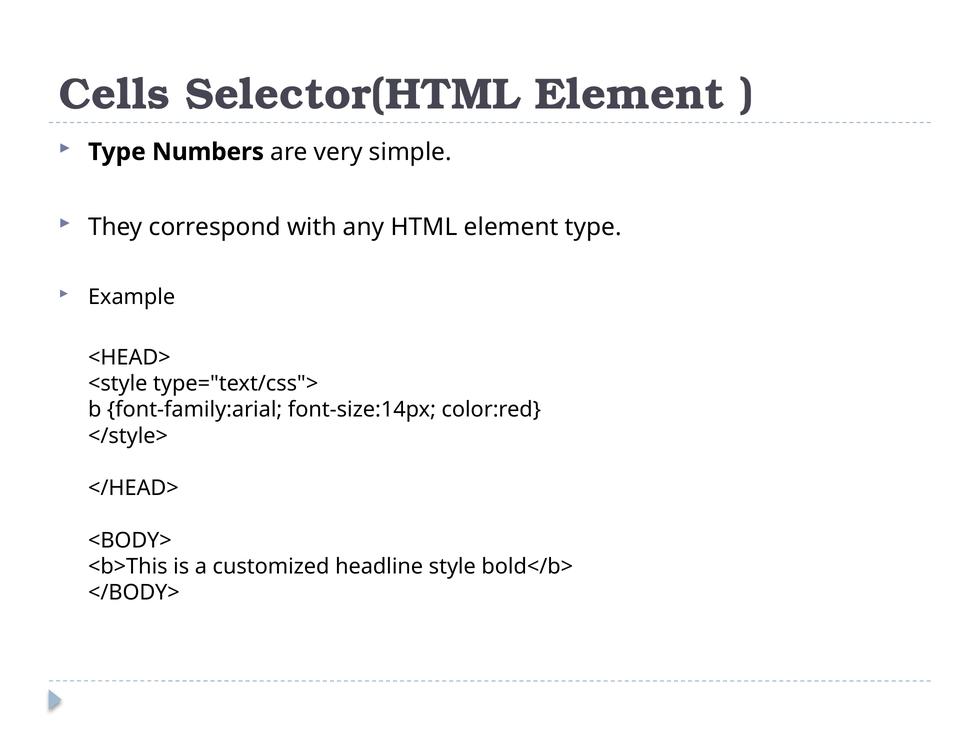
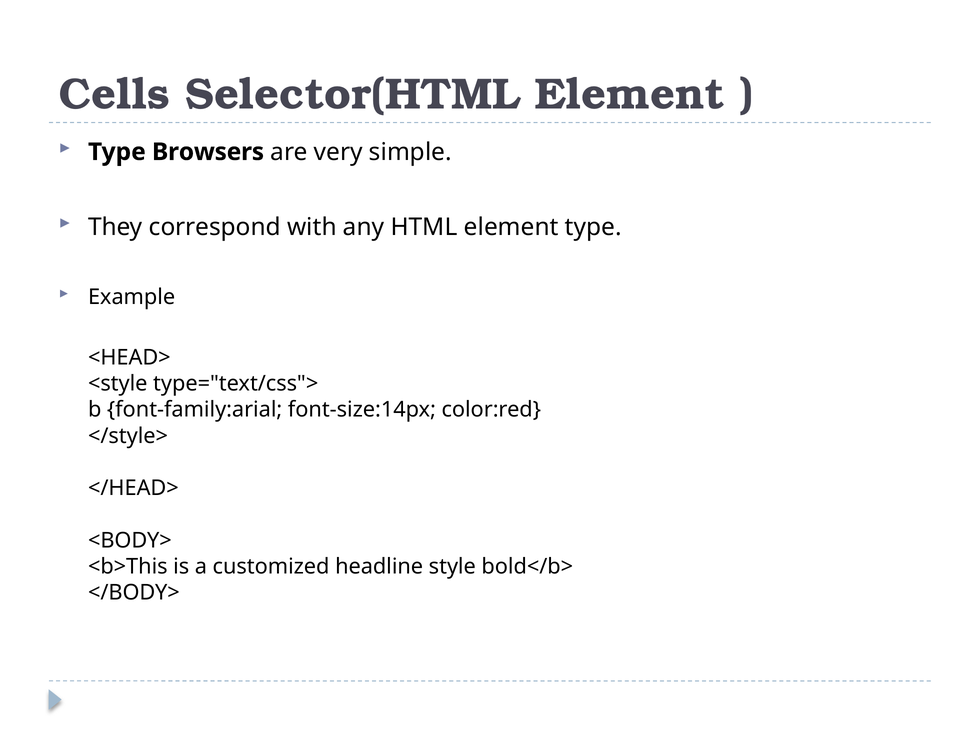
Numbers: Numbers -> Browsers
